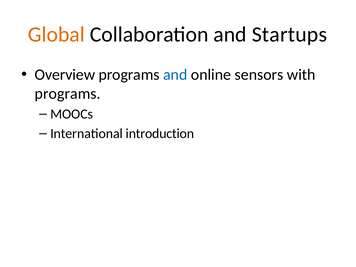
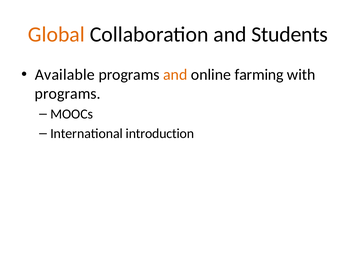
Startups: Startups -> Students
Overview: Overview -> Available
and at (175, 75) colour: blue -> orange
sensors: sensors -> farming
